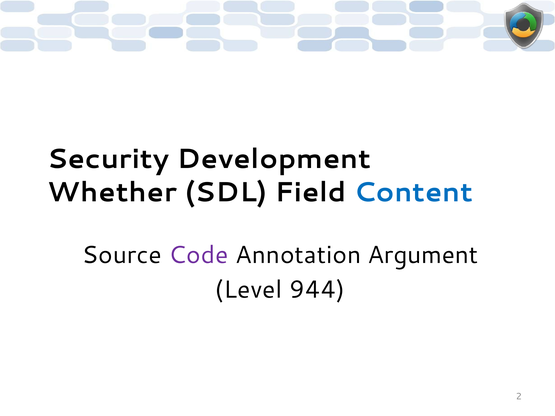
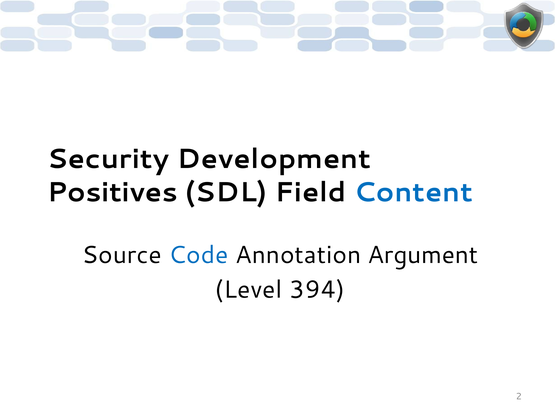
Whether: Whether -> Positives
Code colour: purple -> blue
944: 944 -> 394
